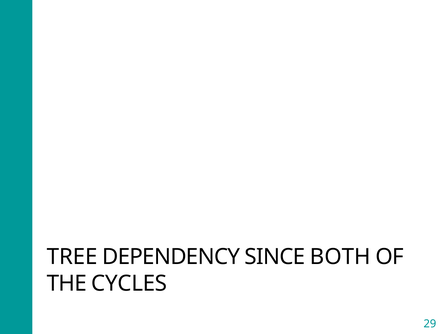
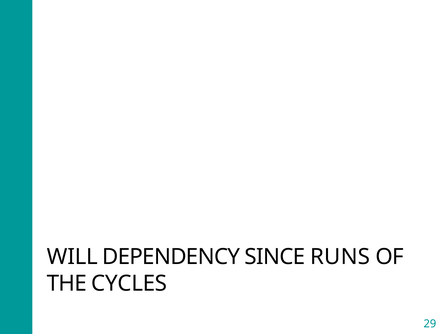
TREE: TREE -> WILL
BOTH: BOTH -> RUNS
